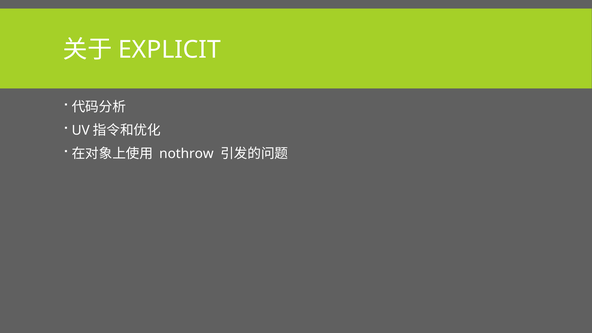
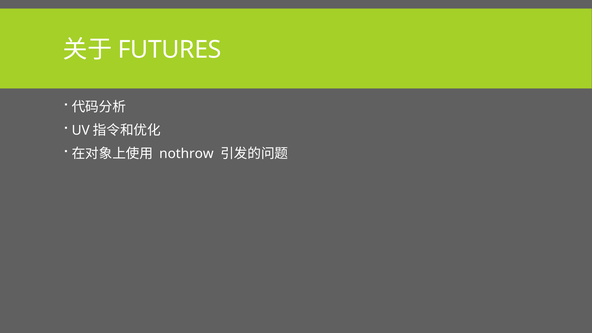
EXPLICIT: EXPLICIT -> FUTURES
